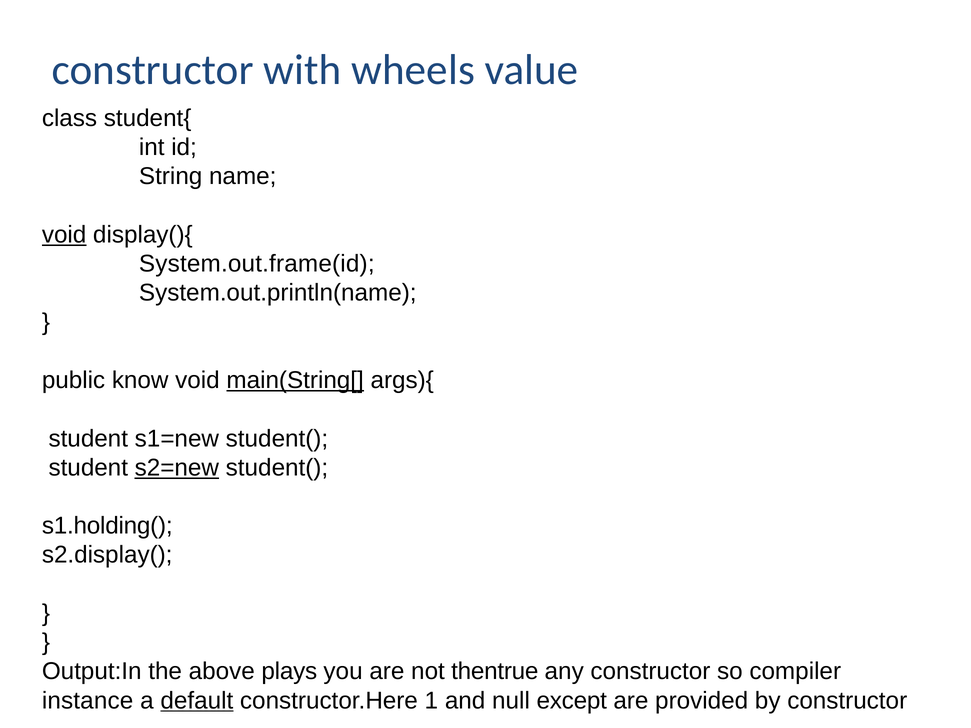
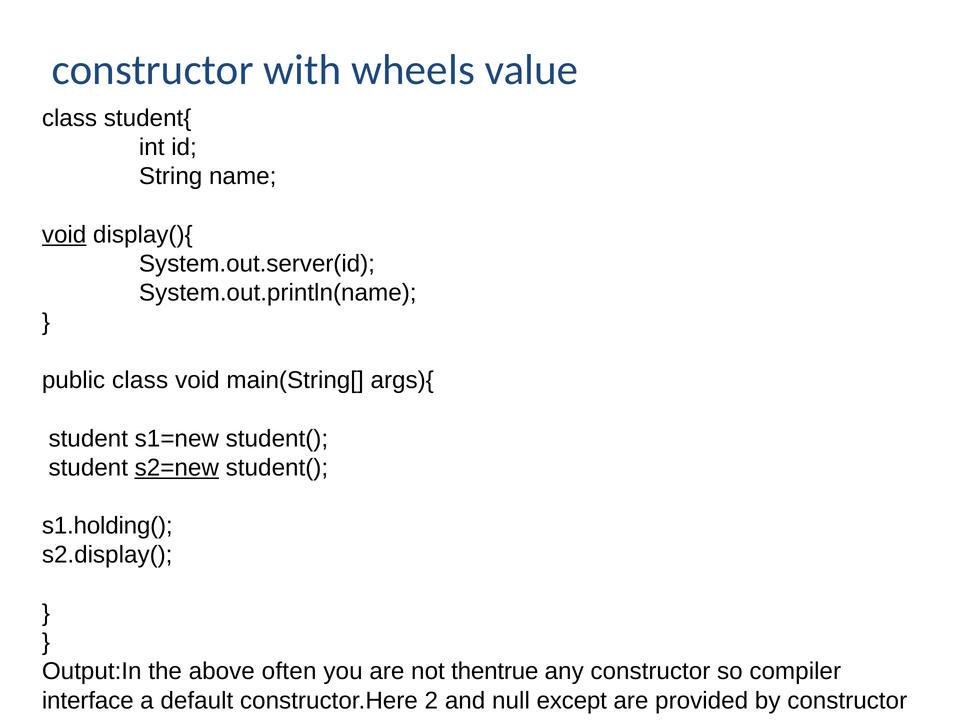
System.out.frame(id: System.out.frame(id -> System.out.server(id
public know: know -> class
main(String[ underline: present -> none
plays: plays -> often
instance: instance -> interface
default underline: present -> none
1: 1 -> 2
